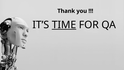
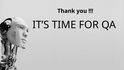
TIME underline: present -> none
